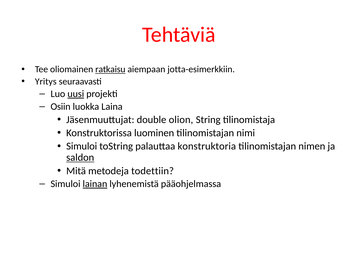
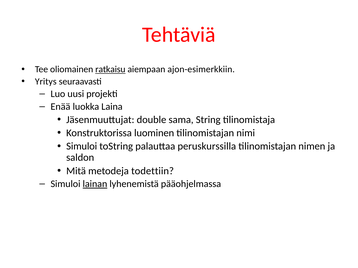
jotta-esimerkkiin: jotta-esimerkkiin -> ajon-esimerkkiin
uusi underline: present -> none
Osiin: Osiin -> Enää
olion: olion -> sama
konstruktoria: konstruktoria -> peruskurssilla
saldon underline: present -> none
